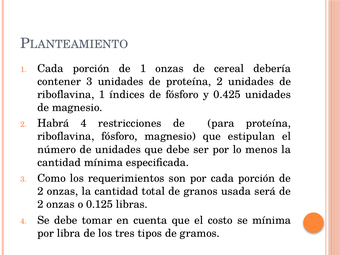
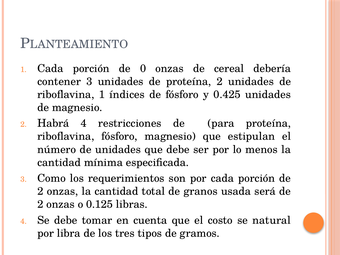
de 1: 1 -> 0
se mínima: mínima -> natural
